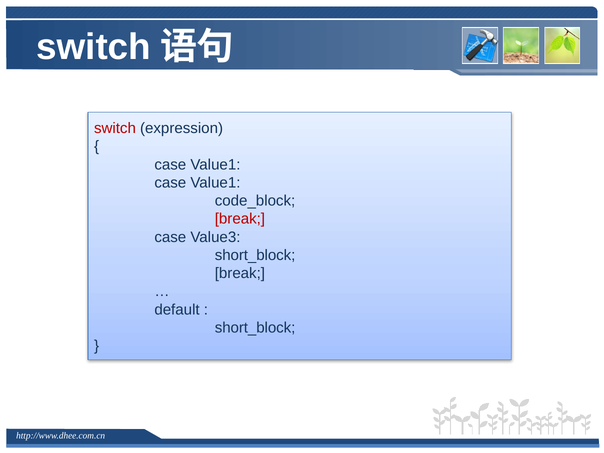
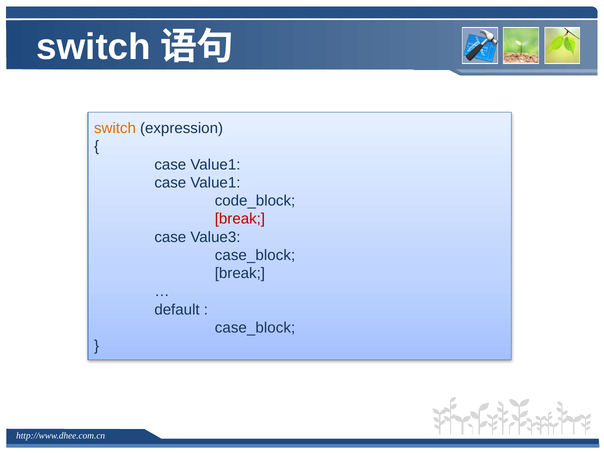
switch at (115, 128) colour: red -> orange
short_block at (255, 255): short_block -> case_block
short_block at (255, 328): short_block -> case_block
